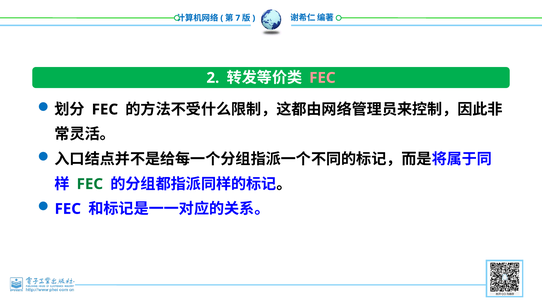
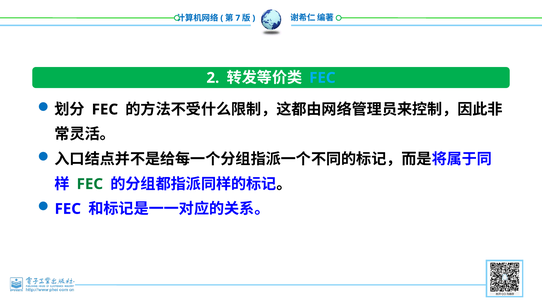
FEC at (322, 78) colour: pink -> light blue
